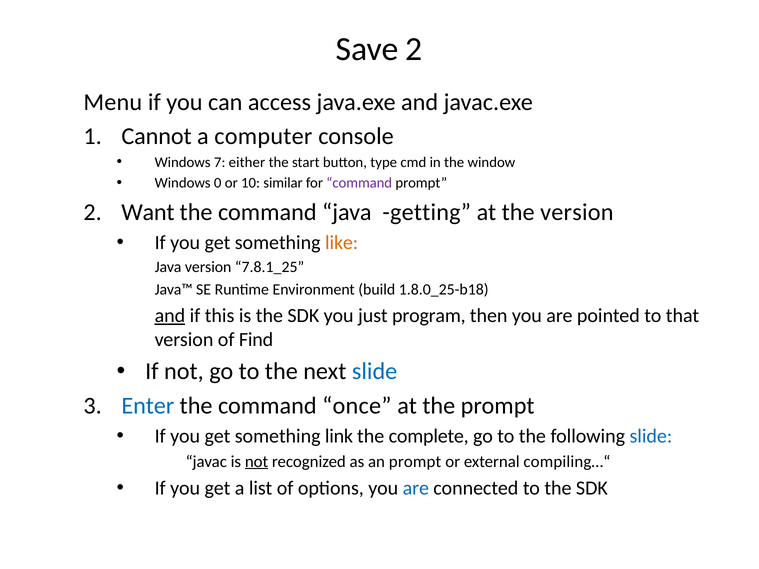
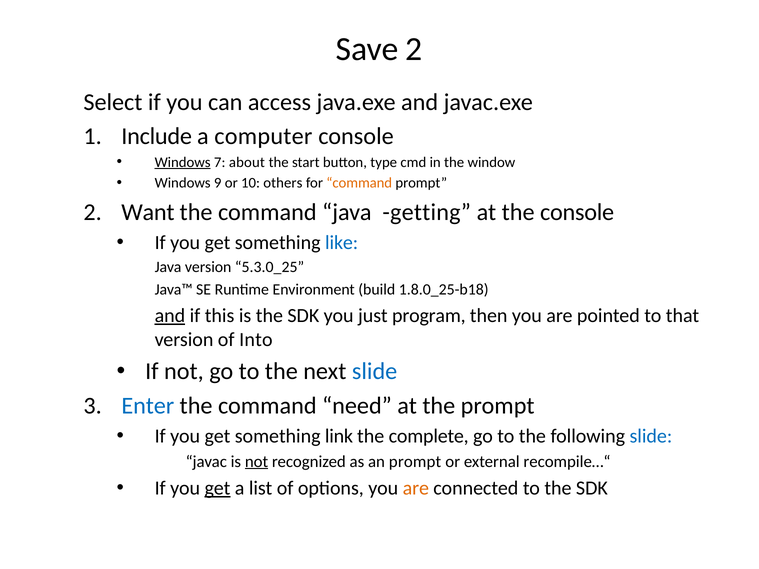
Menu: Menu -> Select
Cannot: Cannot -> Include
Windows at (183, 162) underline: none -> present
either: either -> about
0: 0 -> 9
similar: similar -> others
command at (359, 183) colour: purple -> orange
the version: version -> console
like colour: orange -> blue
7.8.1_25: 7.8.1_25 -> 5.3.0_25
Find: Find -> Into
once: once -> need
compiling…“: compiling…“ -> recompile…“
get at (217, 488) underline: none -> present
are at (416, 488) colour: blue -> orange
